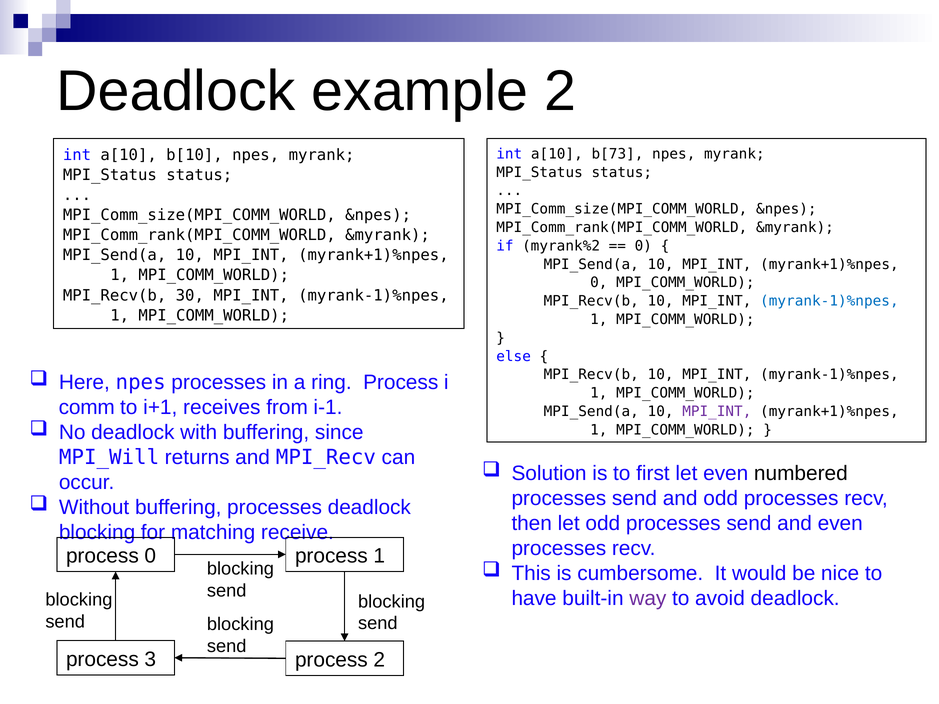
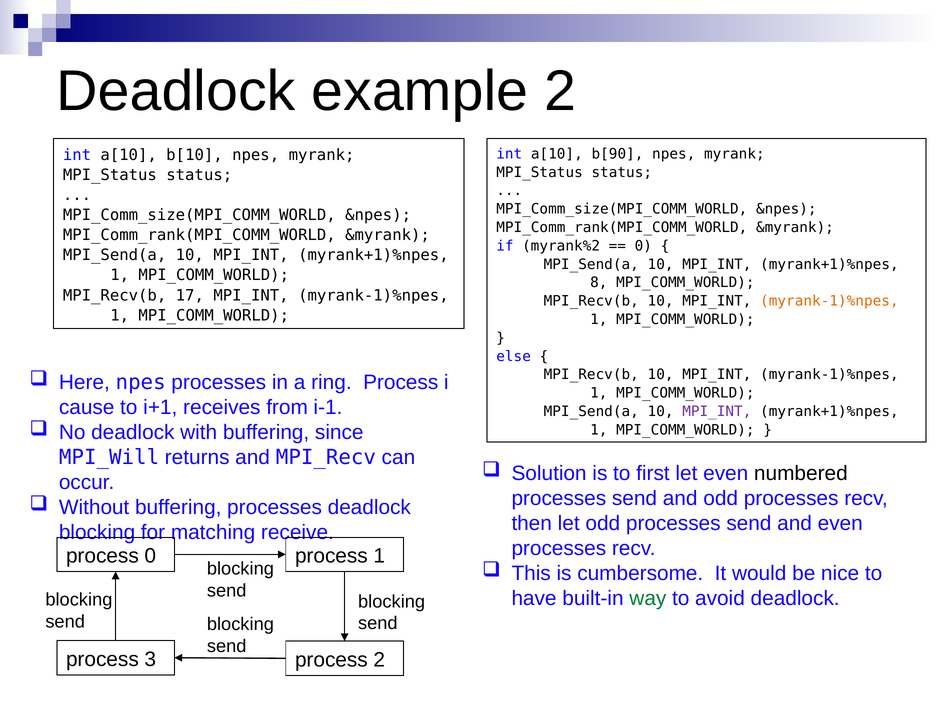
b[73: b[73 -> b[90
0 at (599, 283): 0 -> 8
30: 30 -> 17
myrank-1)%npes at (829, 301) colour: blue -> orange
comm: comm -> cause
way colour: purple -> green
